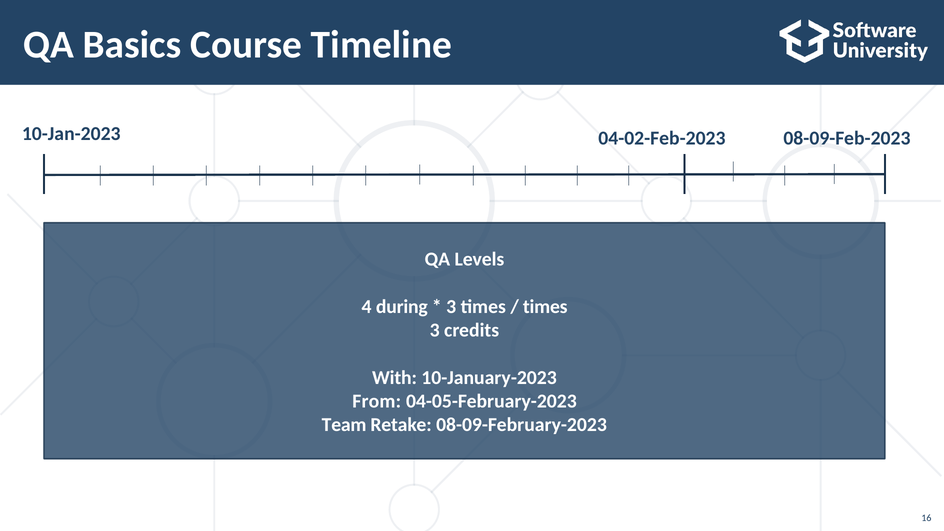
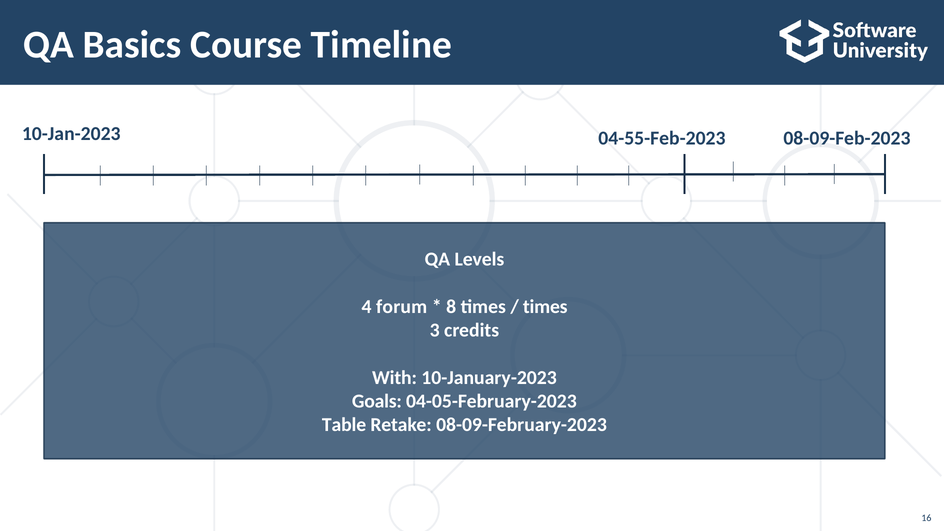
04-02-Feb-2023: 04-02-Feb-2023 -> 04-55-Feb-2023
during: during -> forum
3 at (451, 307): 3 -> 8
From: From -> Goals
Team: Team -> Table
